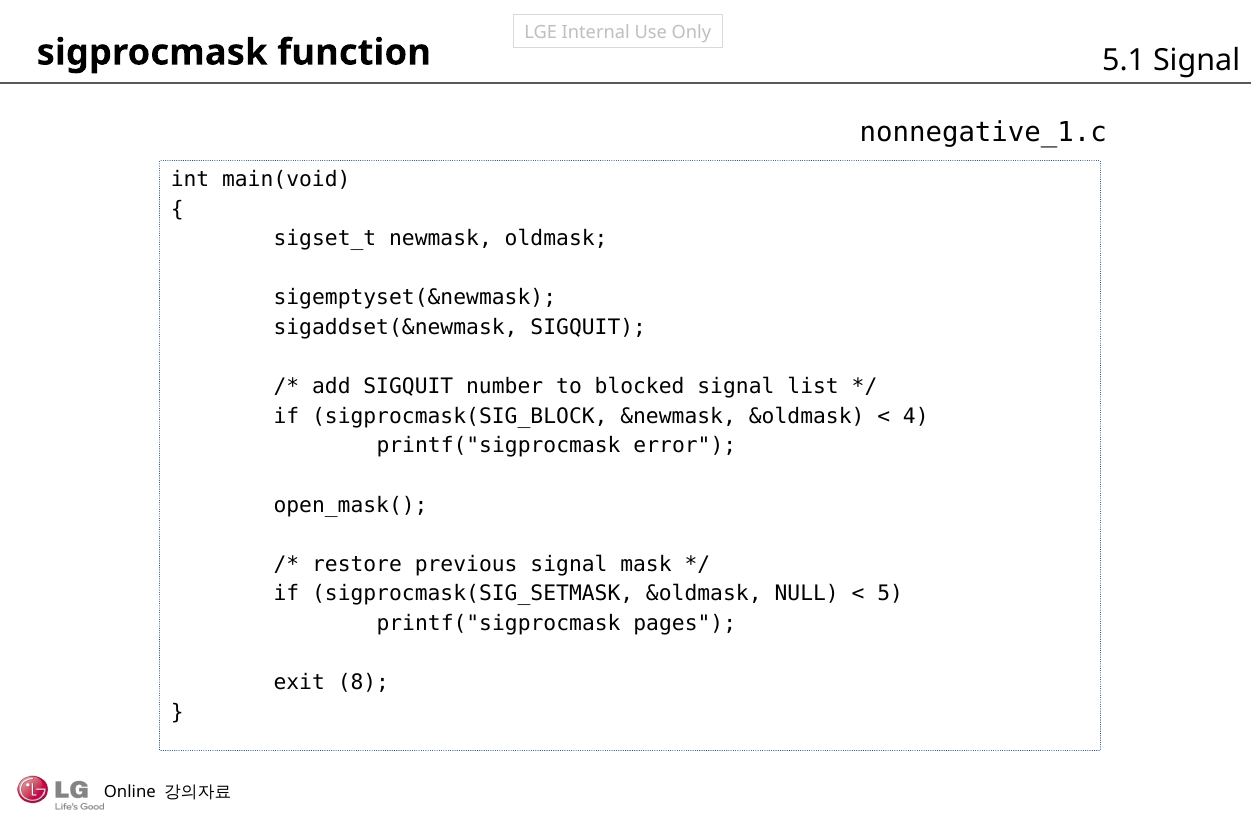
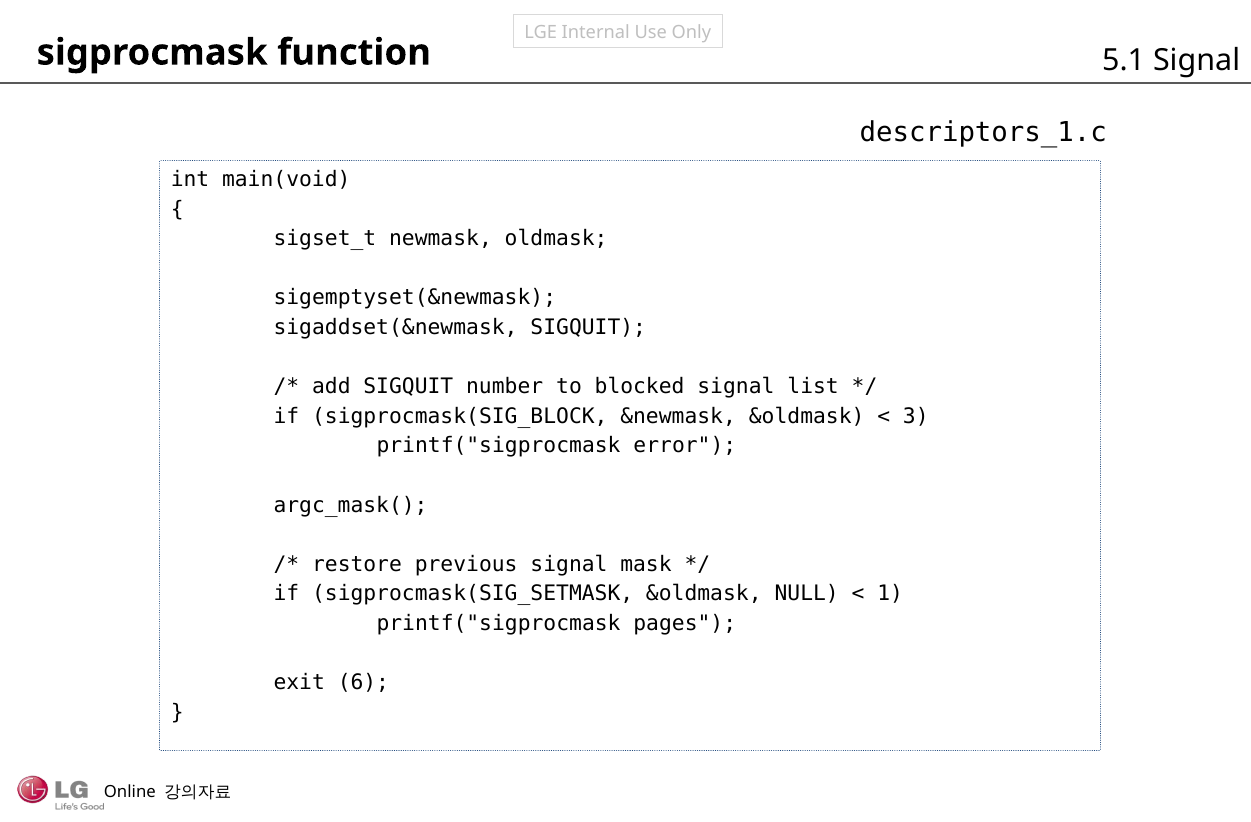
nonnegative_1.c: nonnegative_1.c -> descriptors_1.c
4: 4 -> 3
open_mask(: open_mask( -> argc_mask(
5: 5 -> 1
8: 8 -> 6
